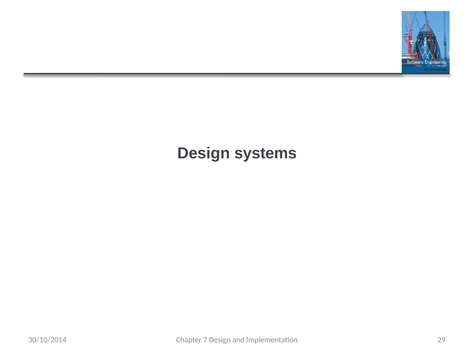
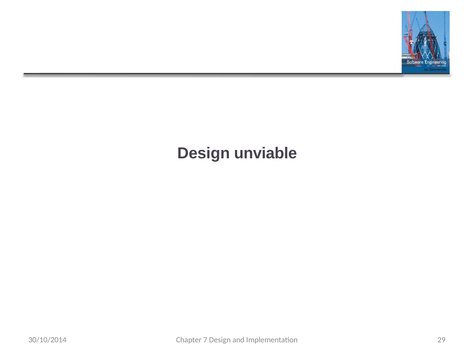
systems: systems -> unviable
